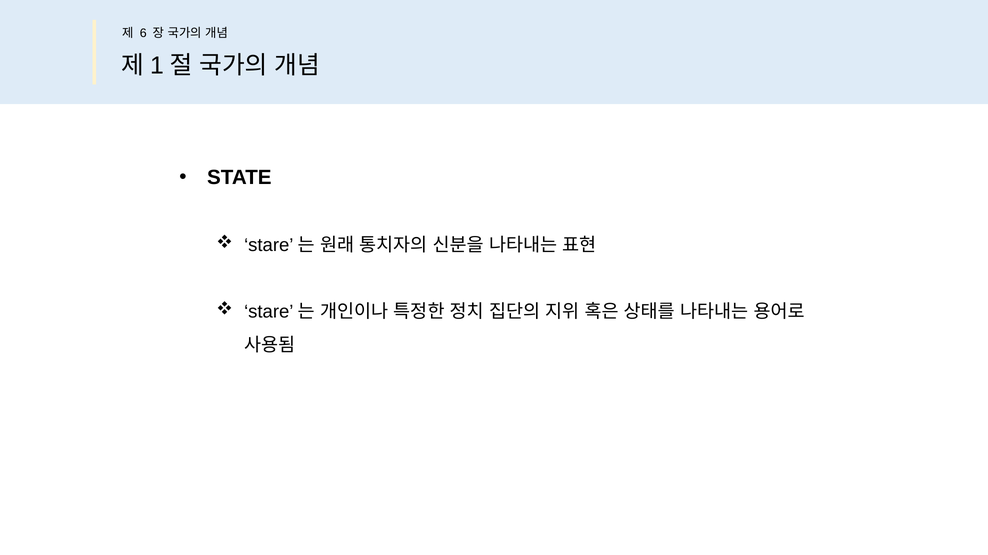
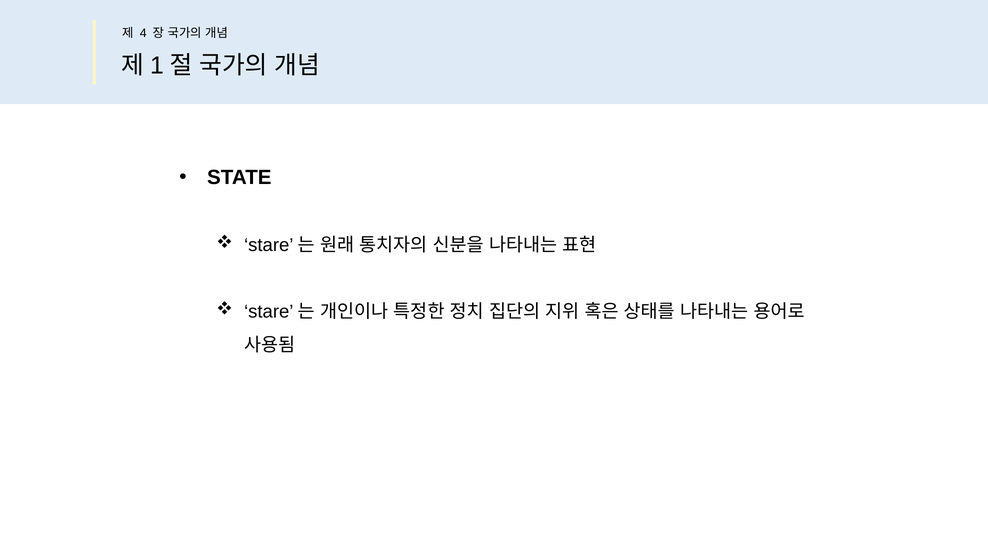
6: 6 -> 4
